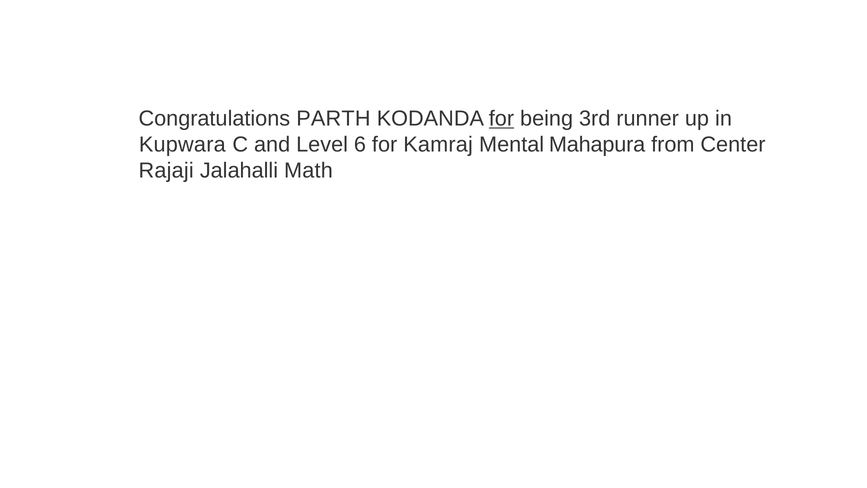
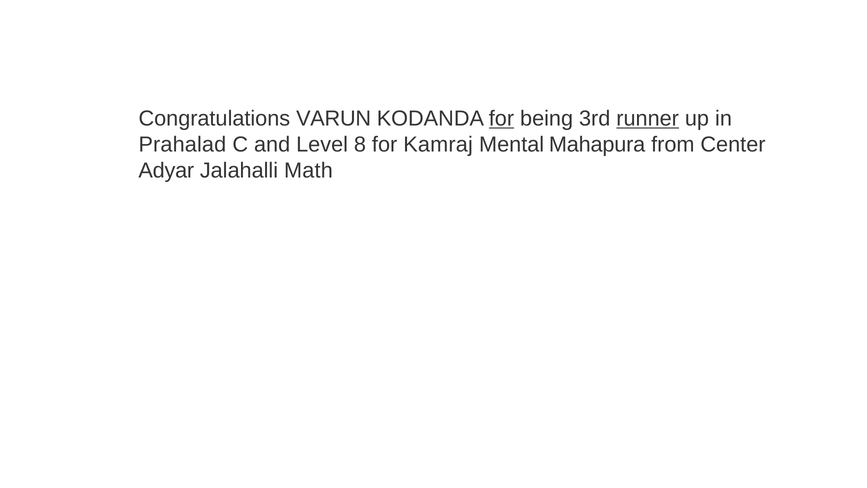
PARTH: PARTH -> VARUN
runner underline: none -> present
Kupwara: Kupwara -> Prahalad
6: 6 -> 8
Rajaji: Rajaji -> Adyar
